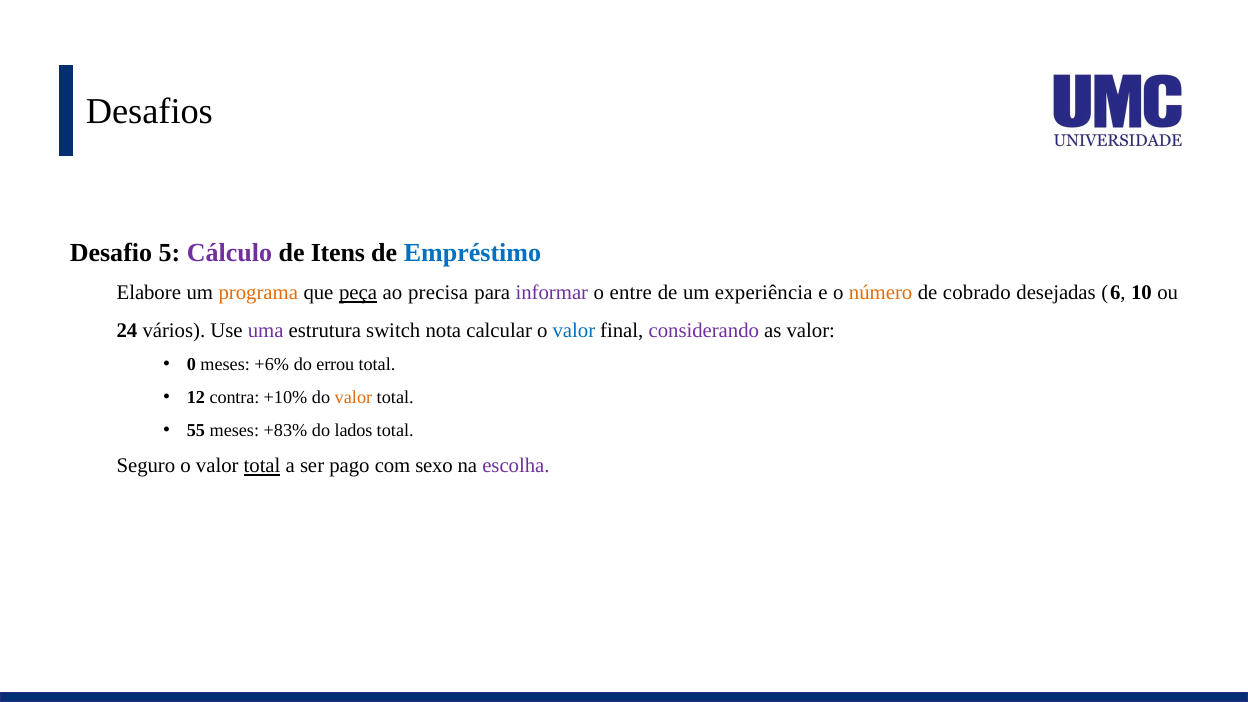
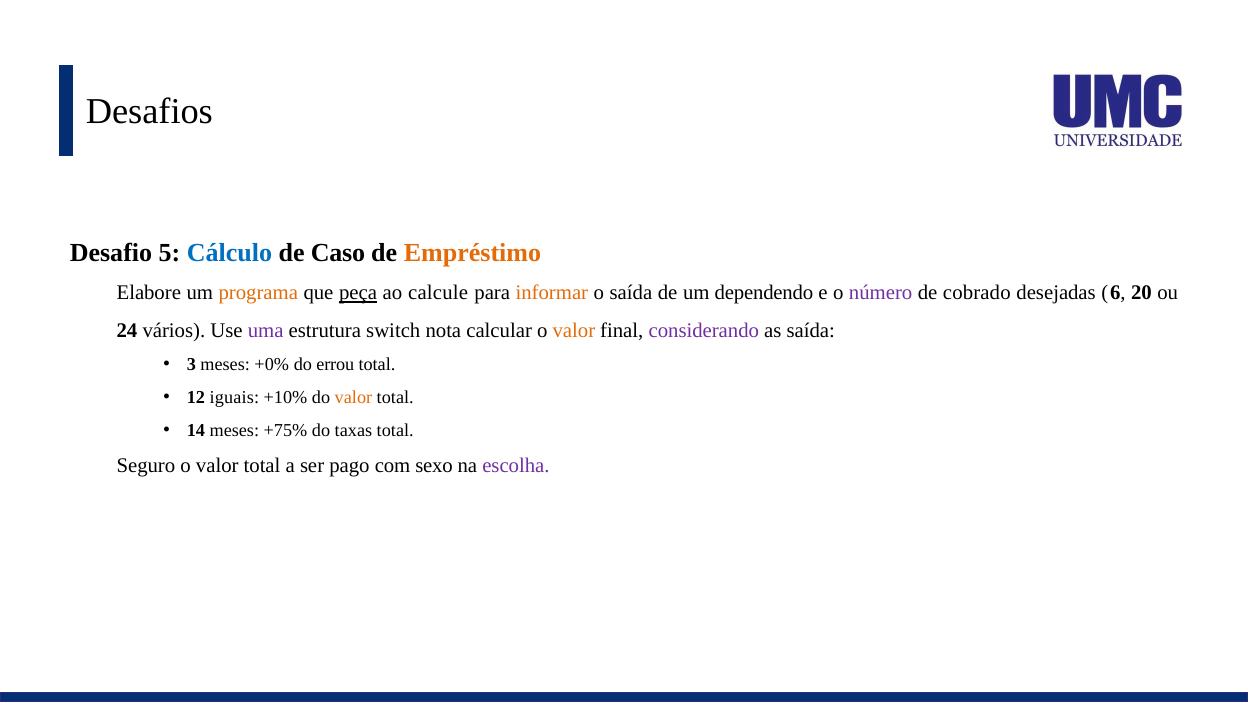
Cálculo colour: purple -> blue
Itens: Itens -> Caso
Empréstimo colour: blue -> orange
precisa: precisa -> calcule
informar colour: purple -> orange
o entre: entre -> saída
experiência: experiência -> dependendo
número colour: orange -> purple
10: 10 -> 20
valor at (574, 330) colour: blue -> orange
as valor: valor -> saída
0: 0 -> 3
+6%: +6% -> +0%
contra: contra -> iguais
55: 55 -> 14
+83%: +83% -> +75%
lados: lados -> taxas
total at (262, 466) underline: present -> none
